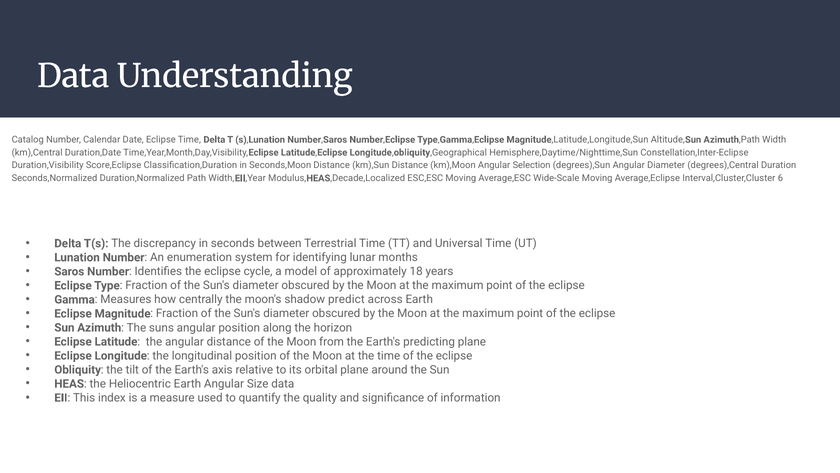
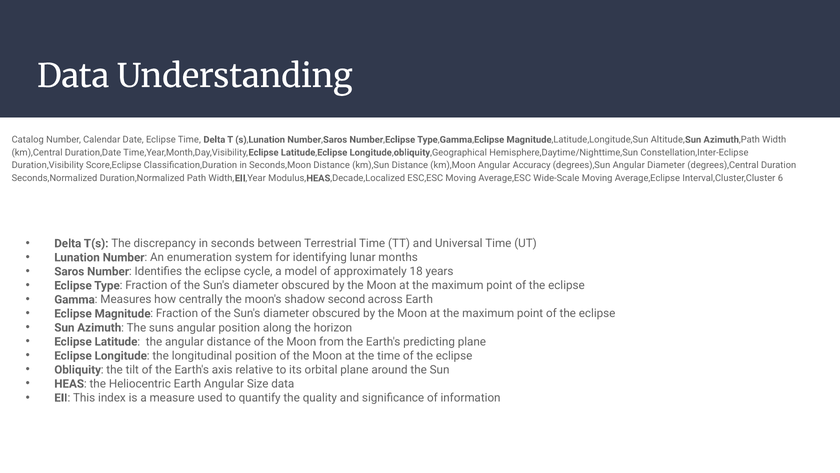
Selection: Selection -> Accuracy
predict: predict -> second
